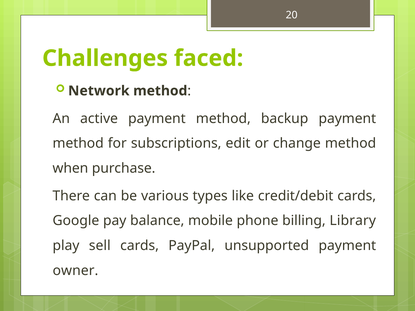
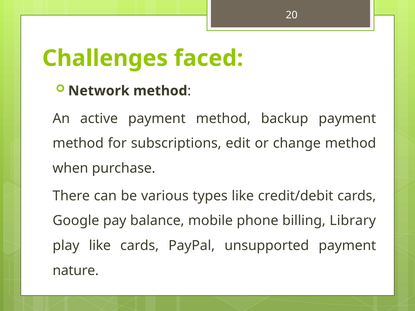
play sell: sell -> like
owner: owner -> nature
